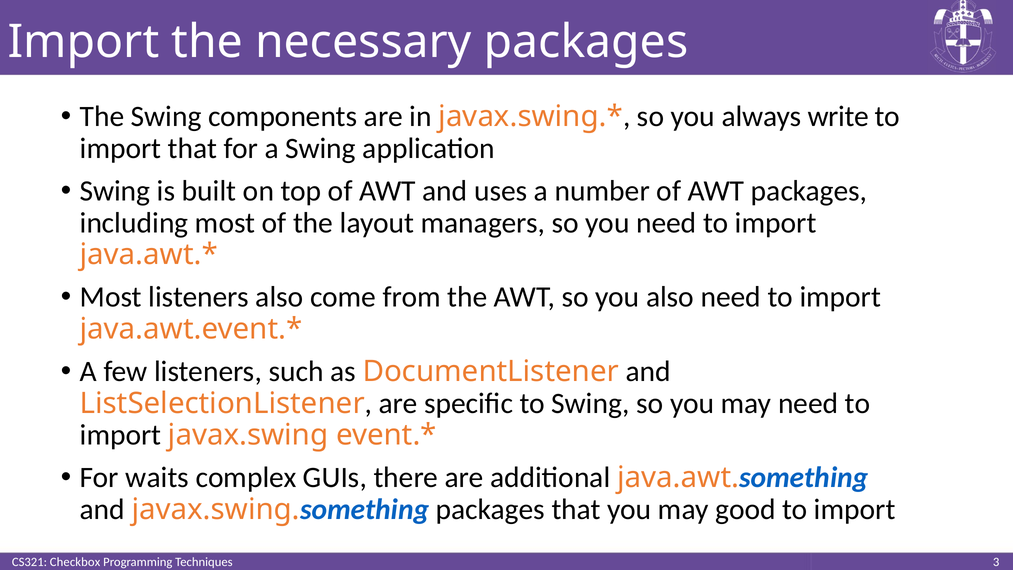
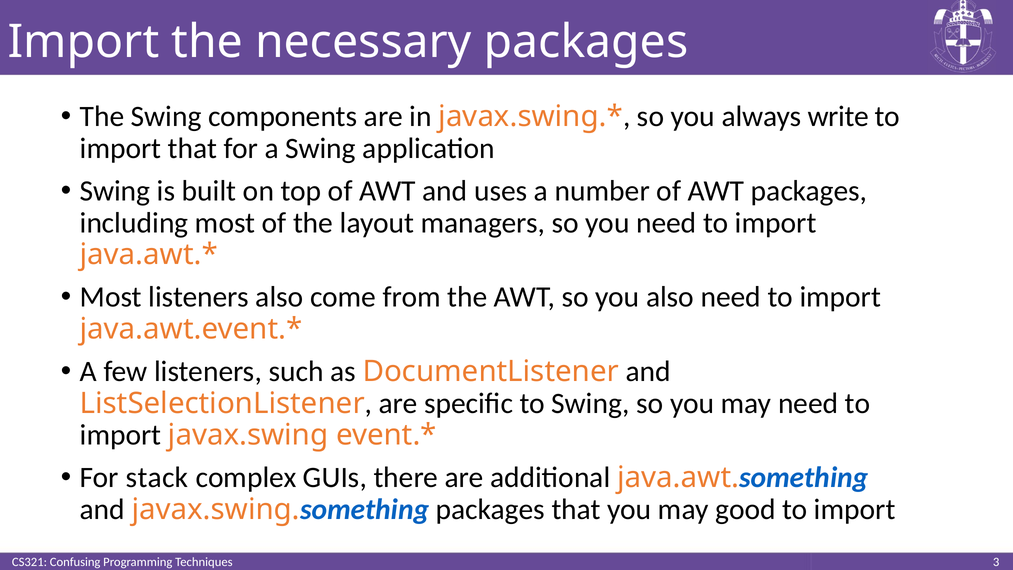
waits: waits -> stack
Checkbox: Checkbox -> Confusing
